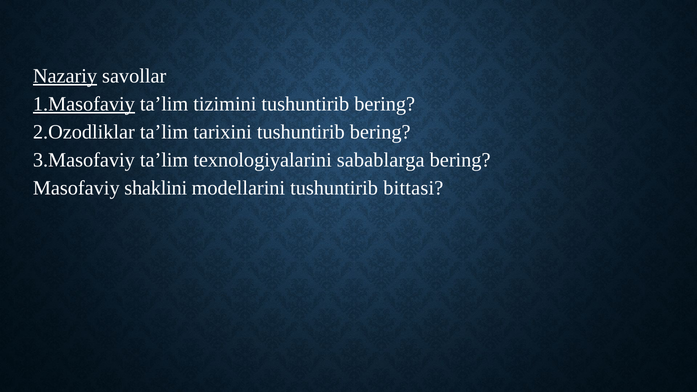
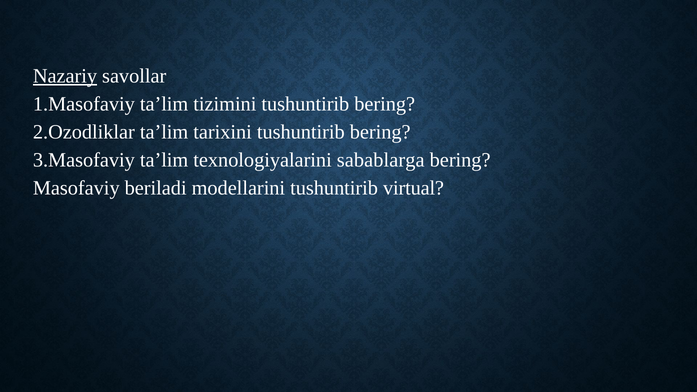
1.Masofaviy underline: present -> none
shaklini: shaklini -> beriladi
bittasi: bittasi -> virtual
